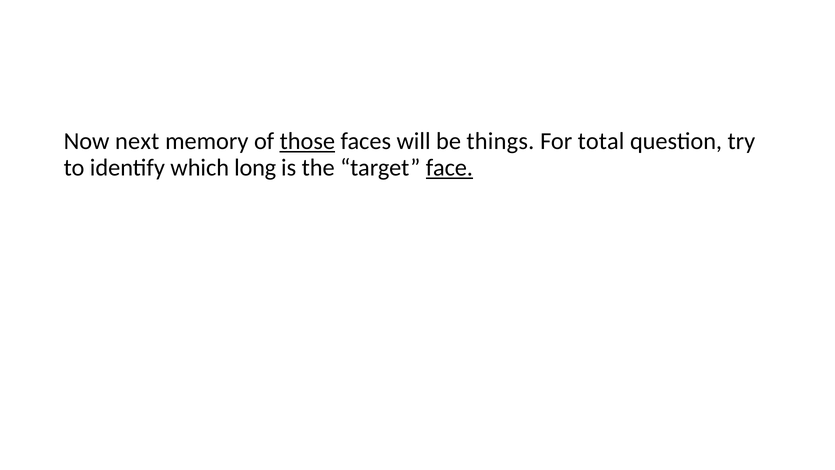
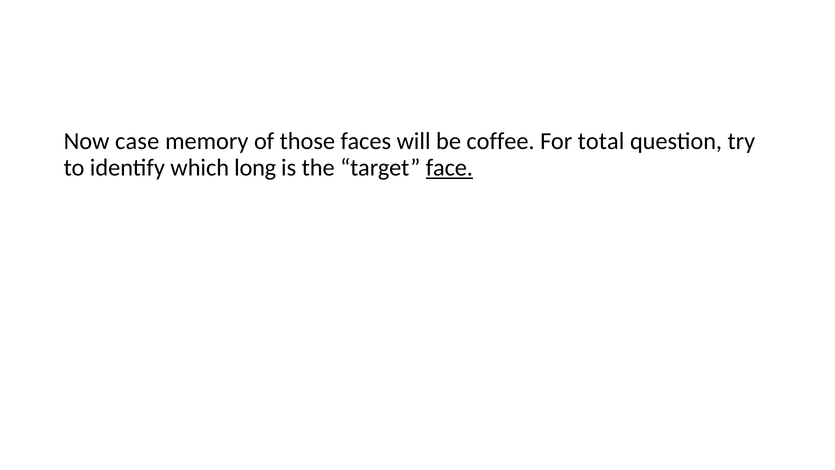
next: next -> case
those underline: present -> none
things: things -> coffee
